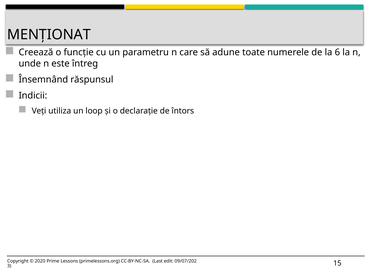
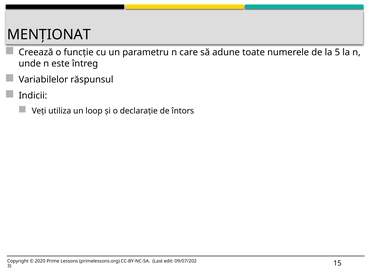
6: 6 -> 5
Însemnând: Însemnând -> Variabilelor
